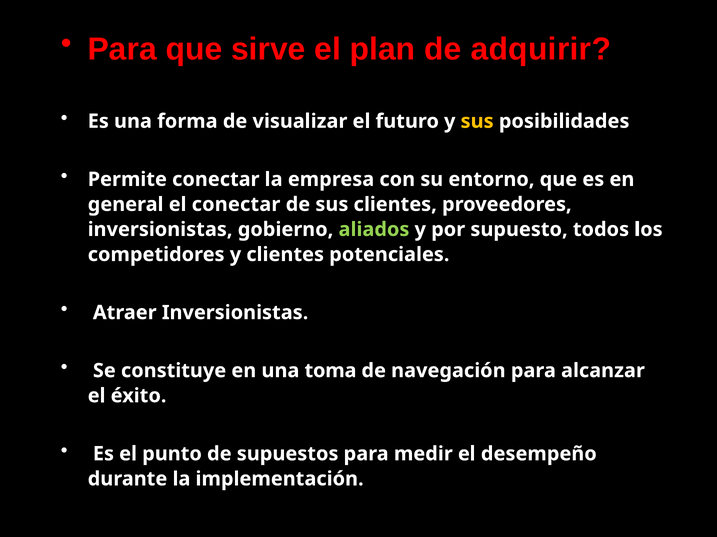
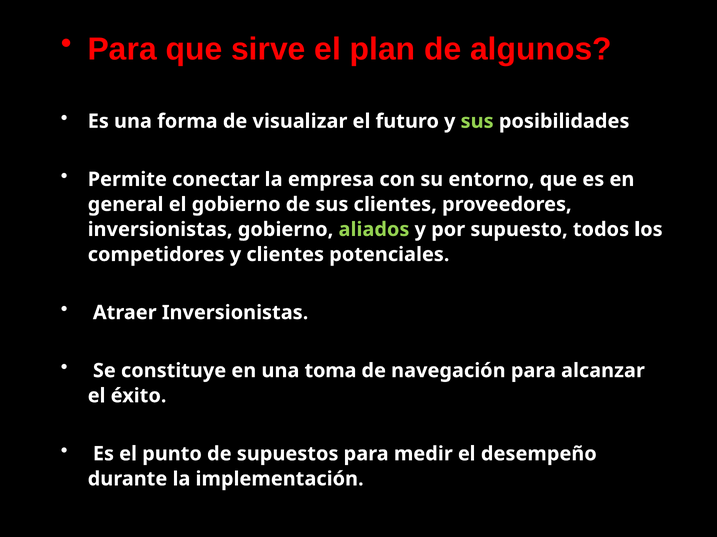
adquirir: adquirir -> algunos
sus at (477, 121) colour: yellow -> light green
el conectar: conectar -> gobierno
